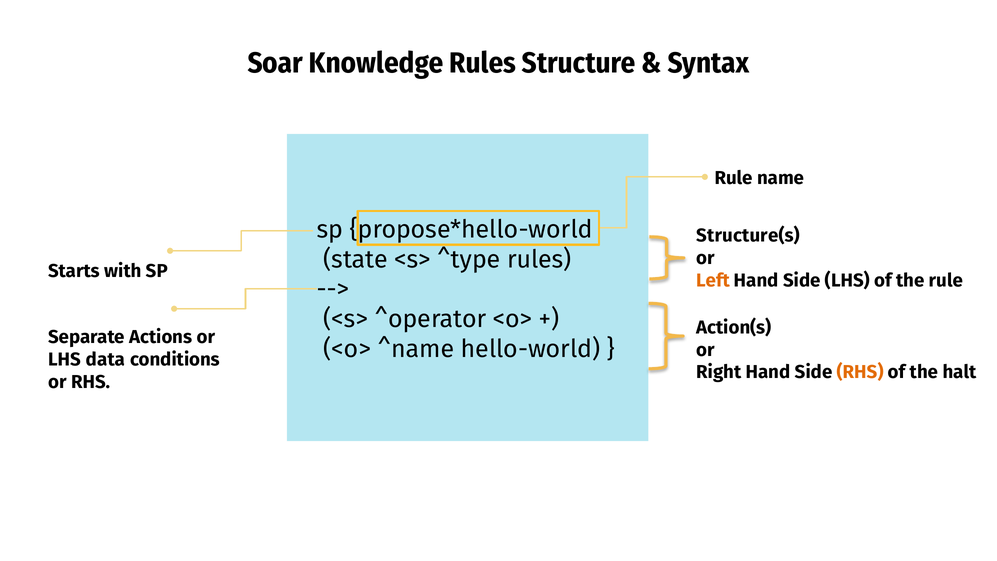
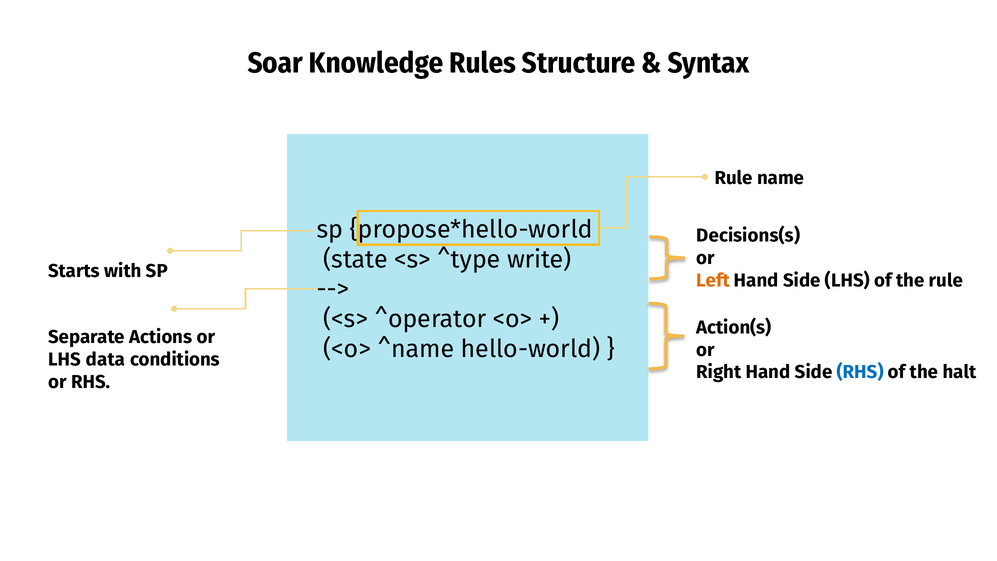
Structure(s: Structure(s -> Decisions(s
^type rules: rules -> write
RHS at (860, 372) colour: orange -> blue
